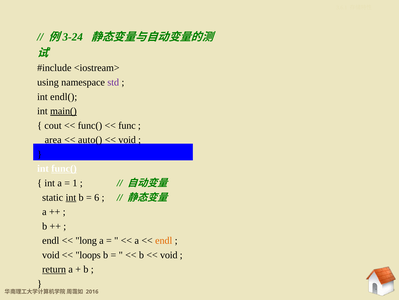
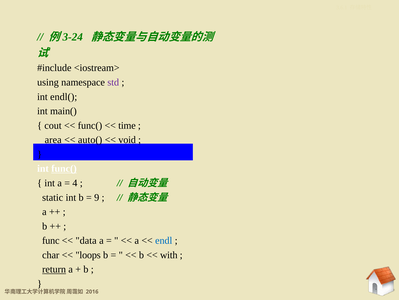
main( underline: present -> none
func: func -> time
1: 1 -> 4
int at (71, 197) underline: present -> none
6: 6 -> 9
endl at (51, 240): endl -> func
long: long -> data
endl at (164, 240) colour: orange -> blue
void at (51, 254): void -> char
void at (169, 254): void -> with
